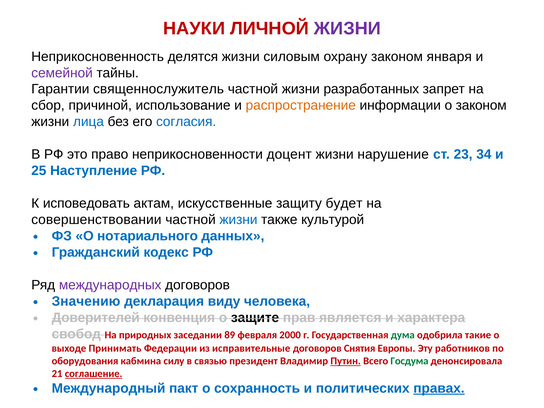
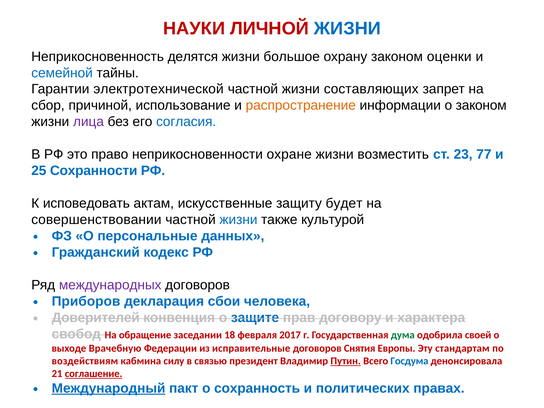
ЖИЗНИ at (347, 28) colour: purple -> blue
силовым: силовым -> большое
января: января -> оценки
семейной colour: purple -> blue
священнослужитель: священнослужитель -> электротехнической
разработанных: разработанных -> составляющих
лица colour: blue -> purple
доцент: доцент -> охране
нарушение: нарушение -> возместить
34: 34 -> 77
Наступление: Наступление -> Сохранности
нотариального: нотариального -> персональные
Значению: Значению -> Приборов
виду: виду -> сбои
защите colour: black -> blue
является: является -> договору
природных: природных -> обращение
89: 89 -> 18
2000: 2000 -> 2017
такие: такие -> своей
Принимать: Принимать -> Врачебную
работников: работников -> стандартам
оборудования: оборудования -> воздействиям
Госдума colour: green -> blue
Международный underline: none -> present
правах underline: present -> none
